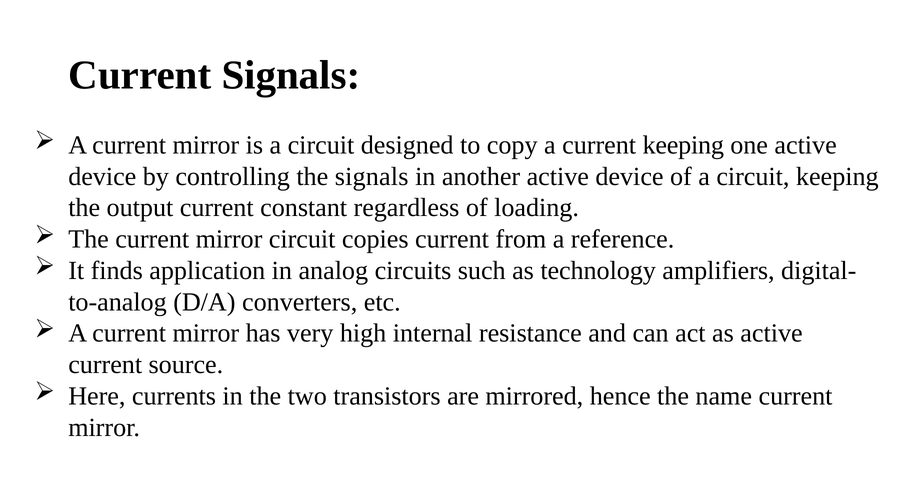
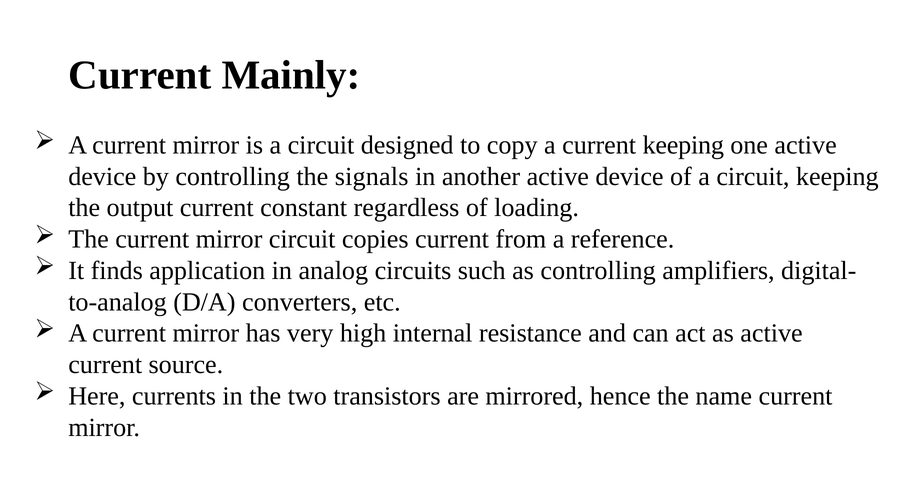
Current Signals: Signals -> Mainly
as technology: technology -> controlling
